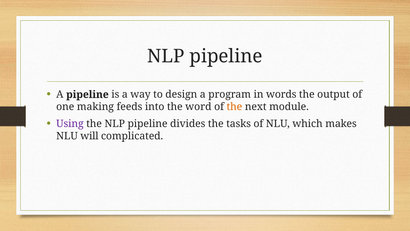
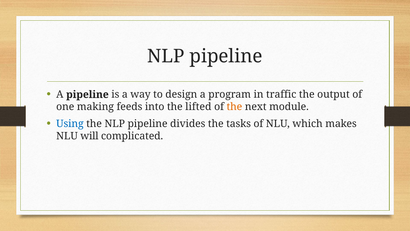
words: words -> traffic
word: word -> lifted
Using colour: purple -> blue
